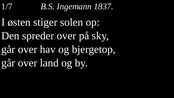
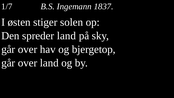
spreder over: over -> land
